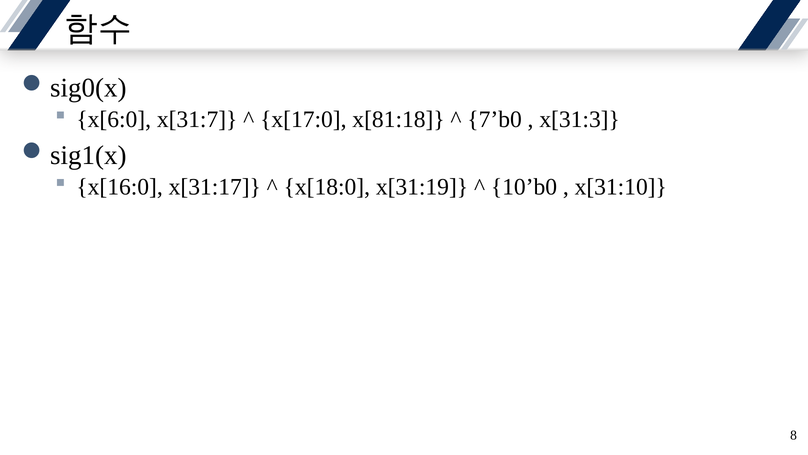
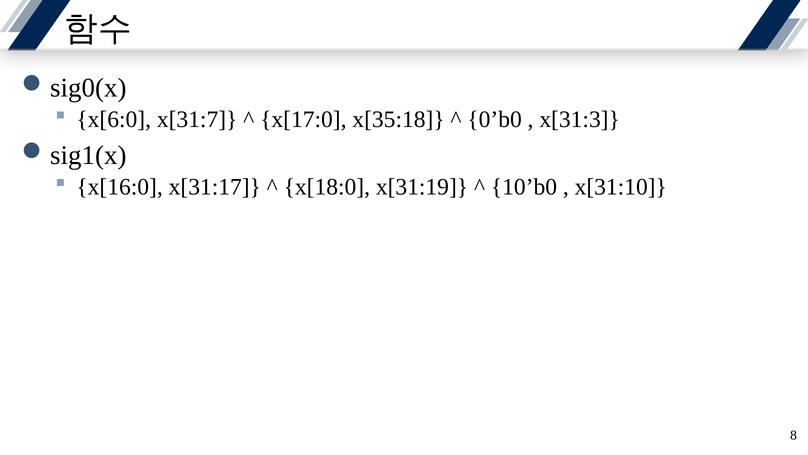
x[81:18: x[81:18 -> x[35:18
7’b0: 7’b0 -> 0’b0
